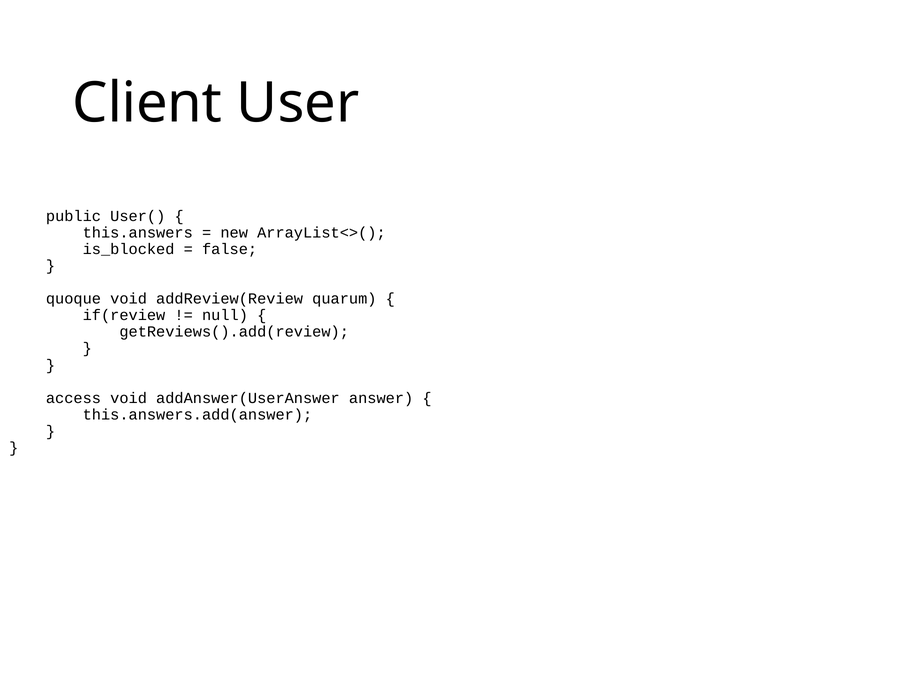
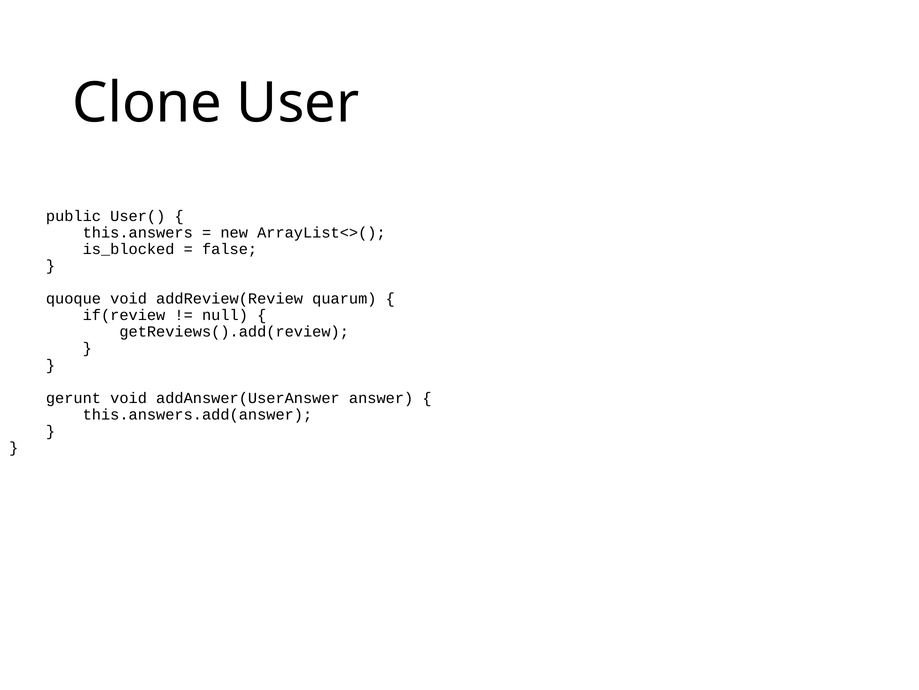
Client: Client -> Clone
access: access -> gerunt
